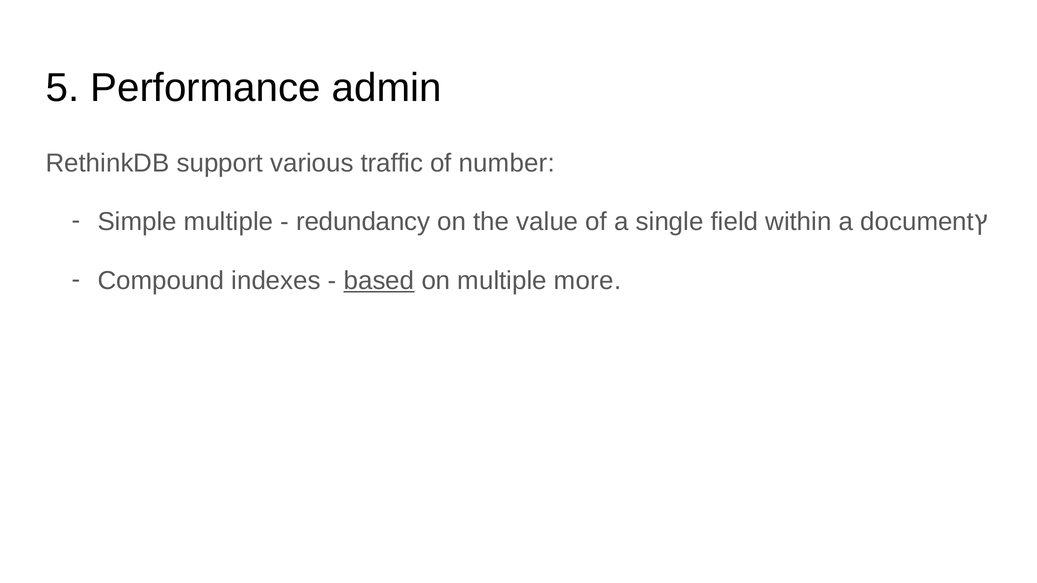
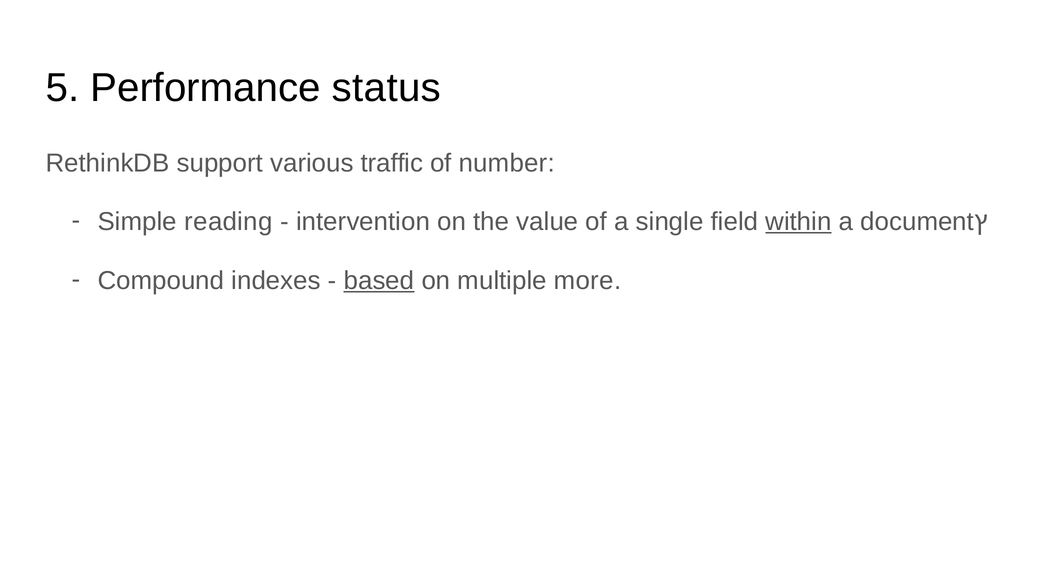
admin: admin -> status
Simple multiple: multiple -> reading
redundancy: redundancy -> intervention
within underline: none -> present
